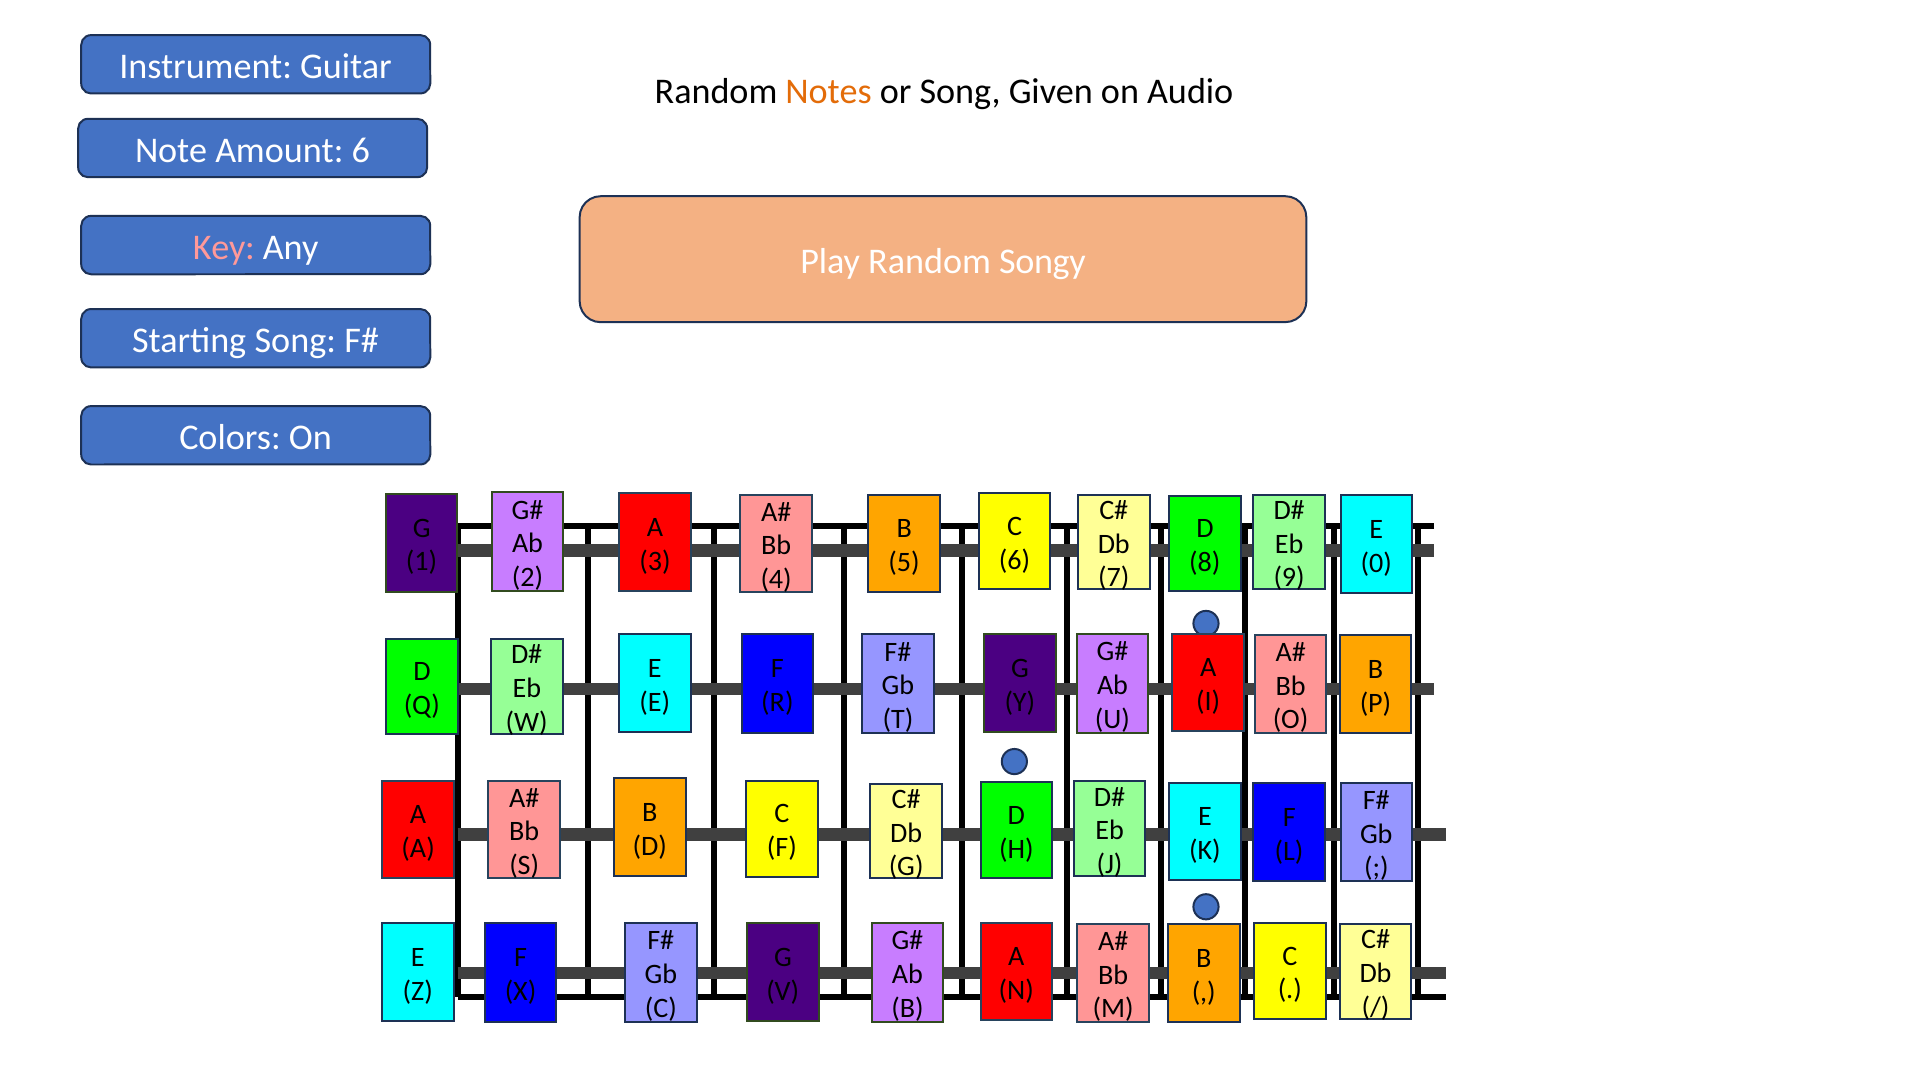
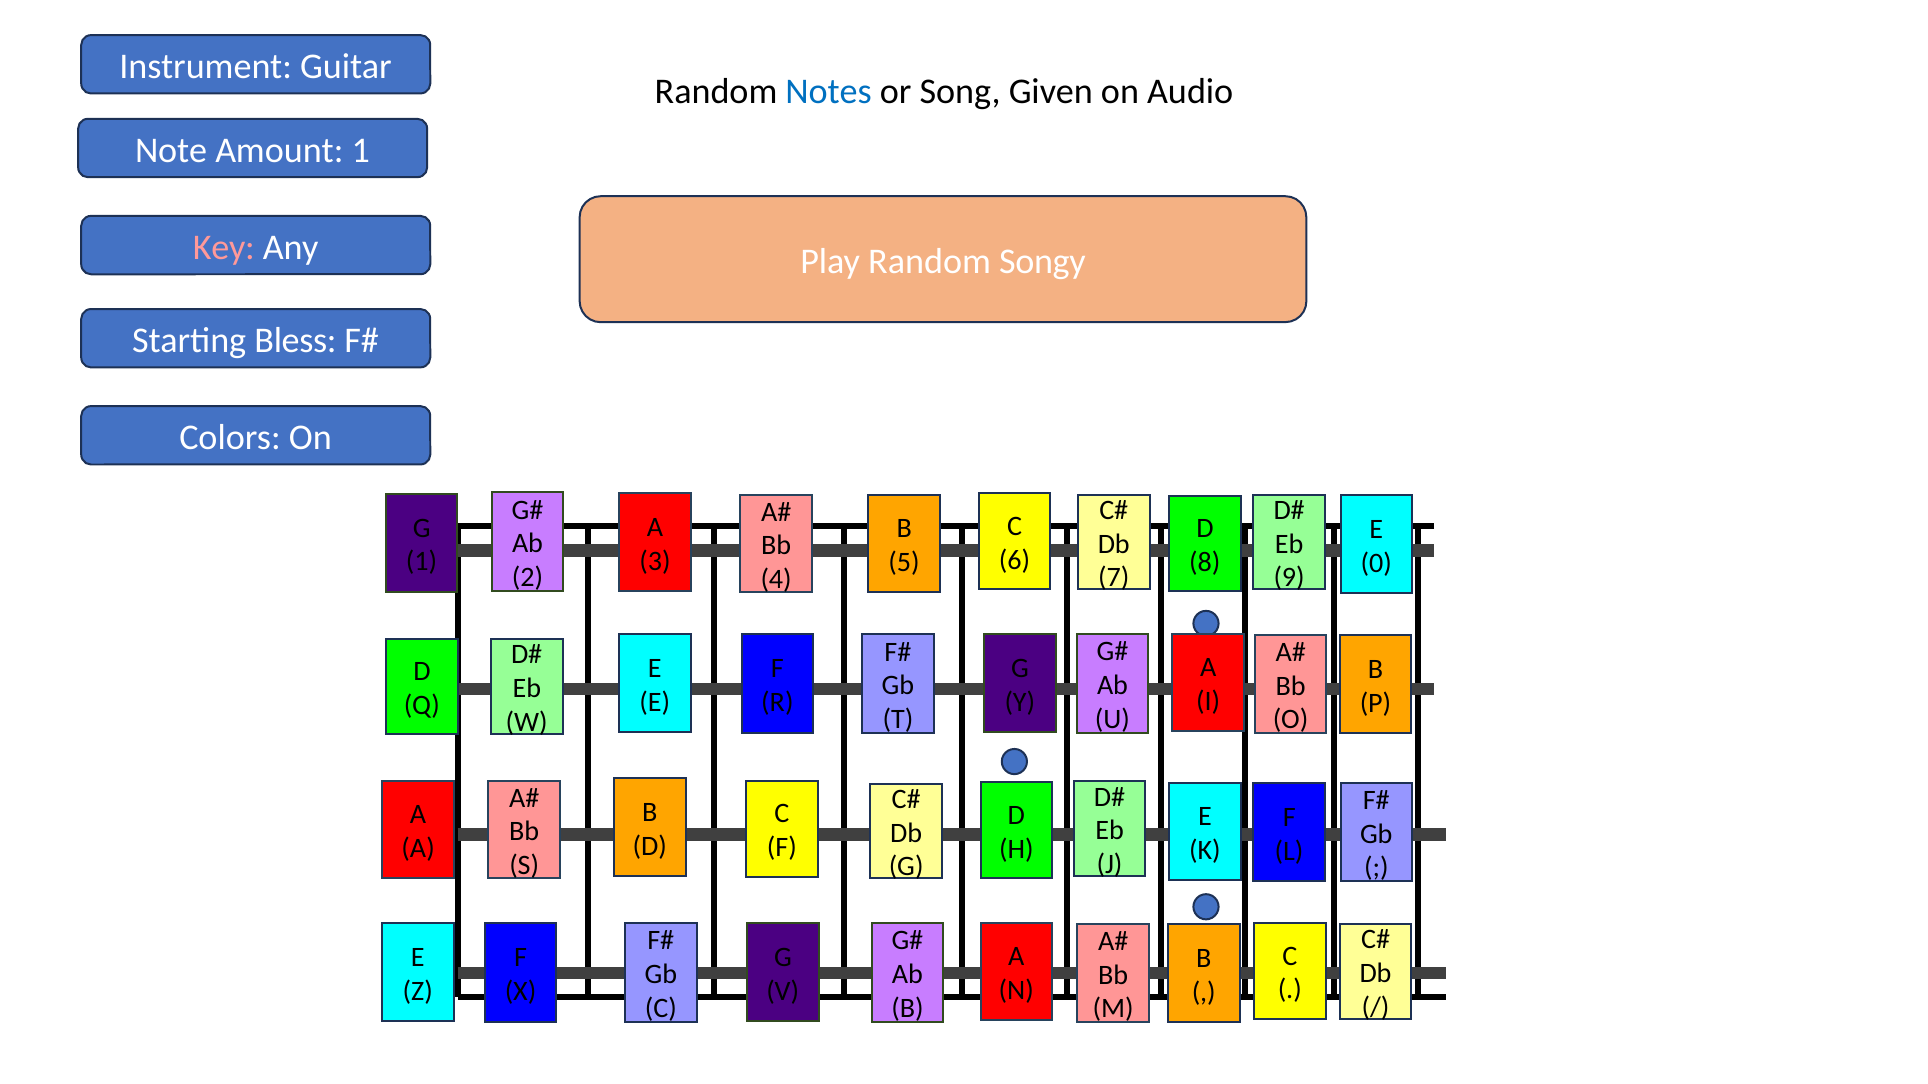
Notes colour: orange -> blue
Amount 6: 6 -> 1
Starting Song: Song -> Bless
